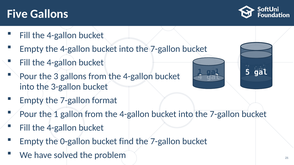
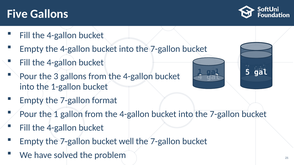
3-gallon: 3-gallon -> 1-gallon
0-gallon at (75, 142): 0-gallon -> 7-gallon
find: find -> well
